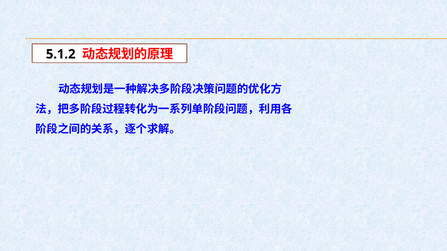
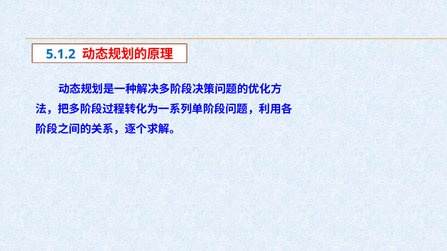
5.1.2 colour: black -> blue
